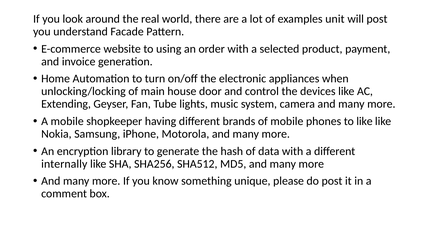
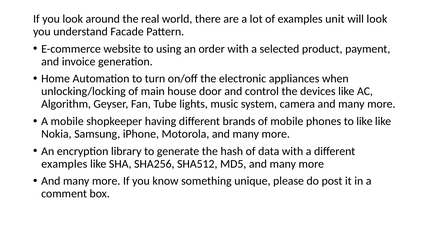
will post: post -> look
Extending: Extending -> Algorithm
internally at (64, 164): internally -> examples
